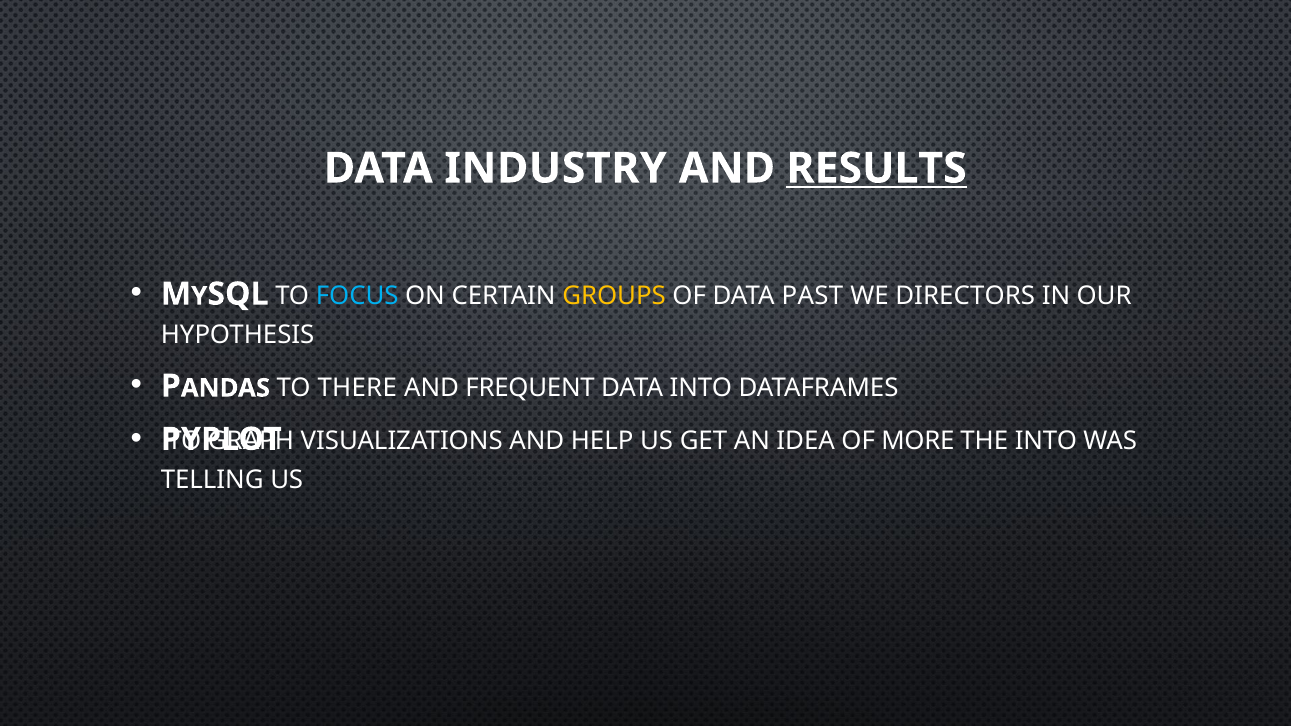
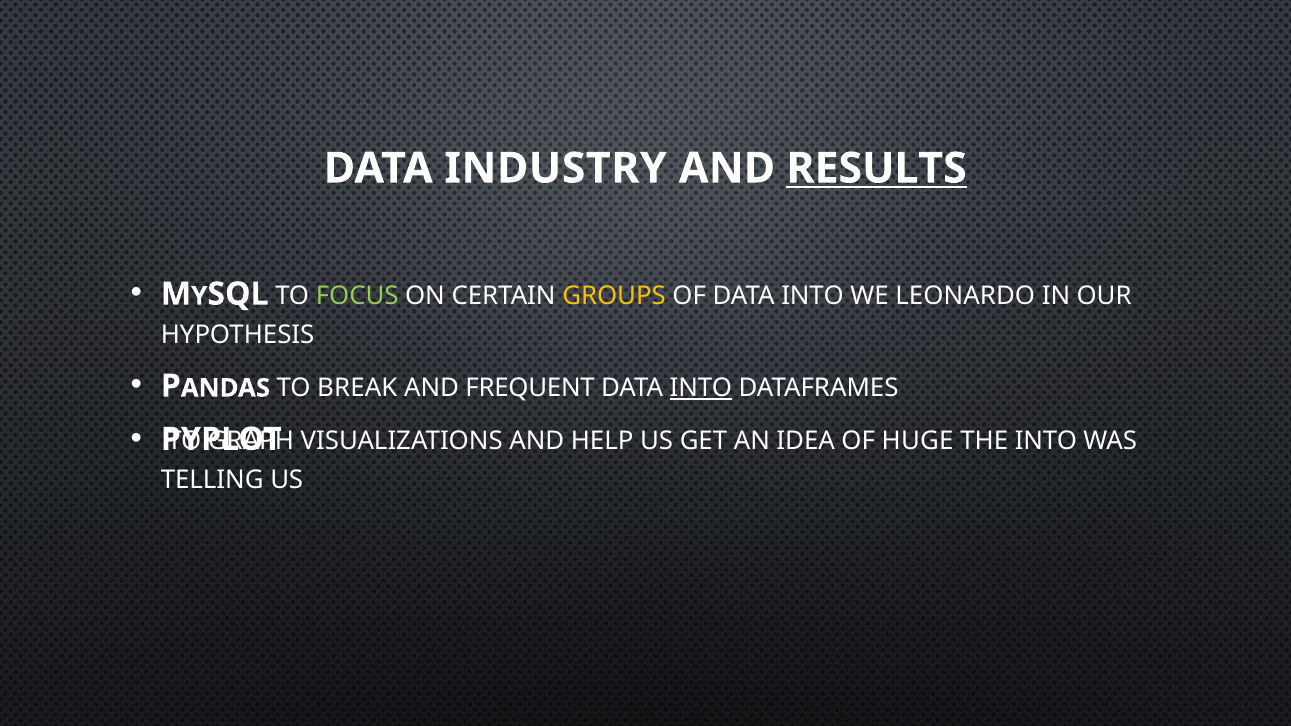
FOCUS colour: light blue -> light green
OF DATA PAST: PAST -> INTO
DIRECTORS: DIRECTORS -> LEONARDO
THERE: THERE -> BREAK
INTO at (701, 388) underline: none -> present
MORE: MORE -> HUGE
